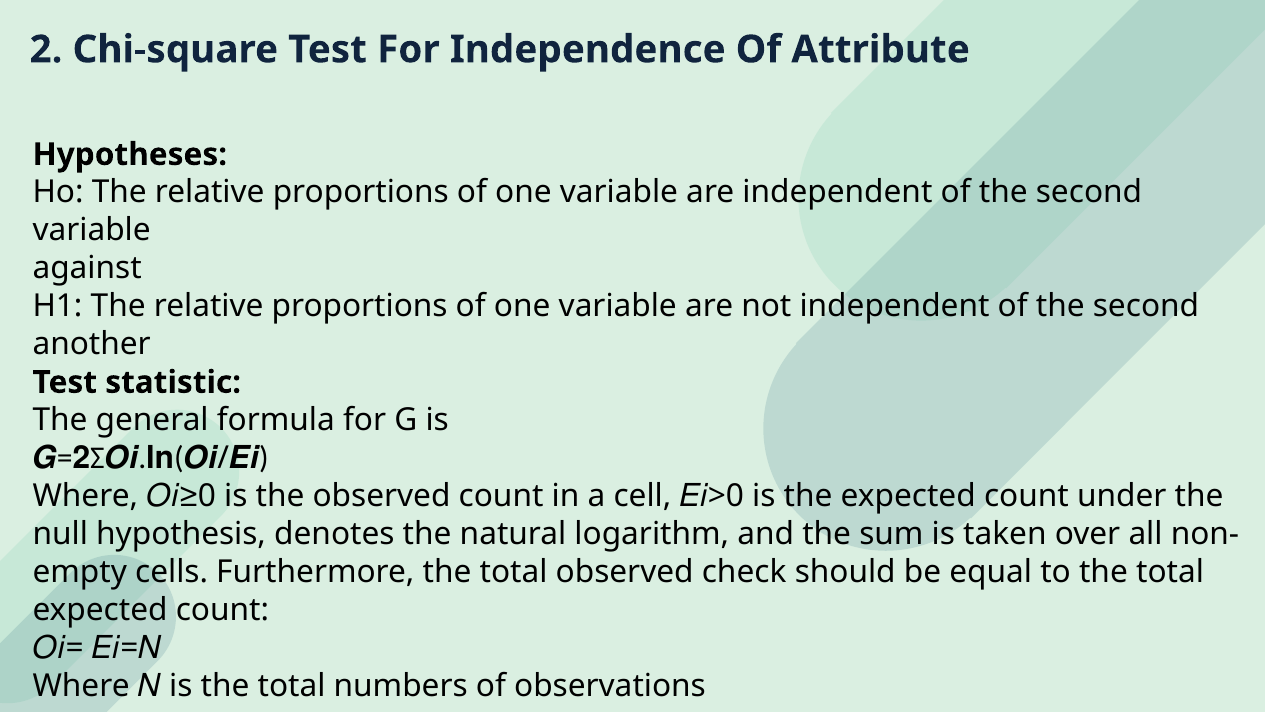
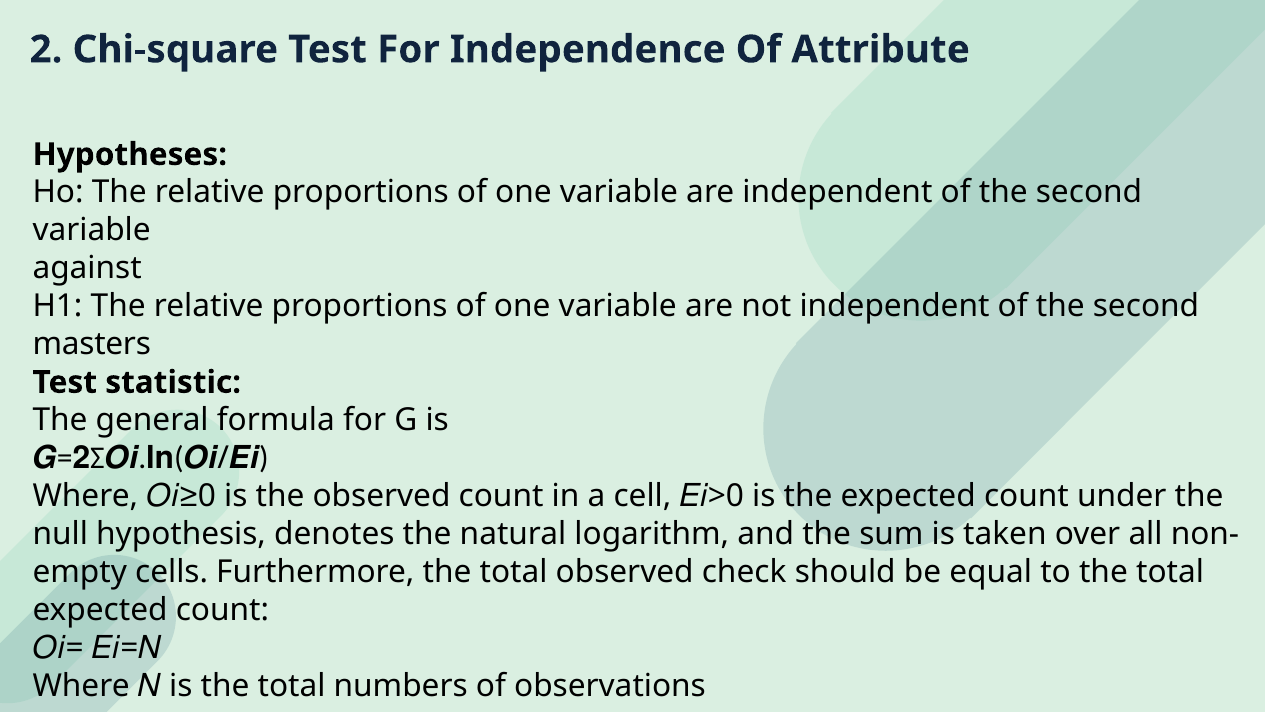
another: another -> masters
